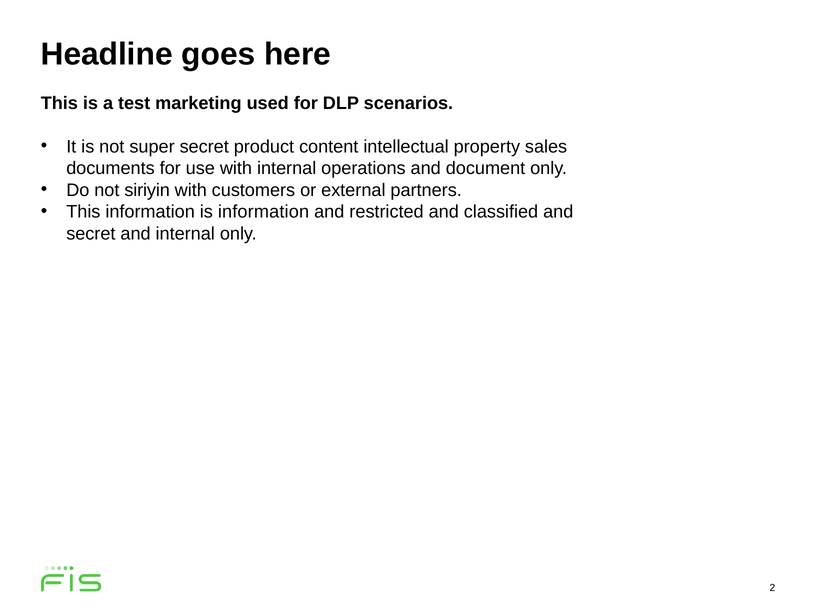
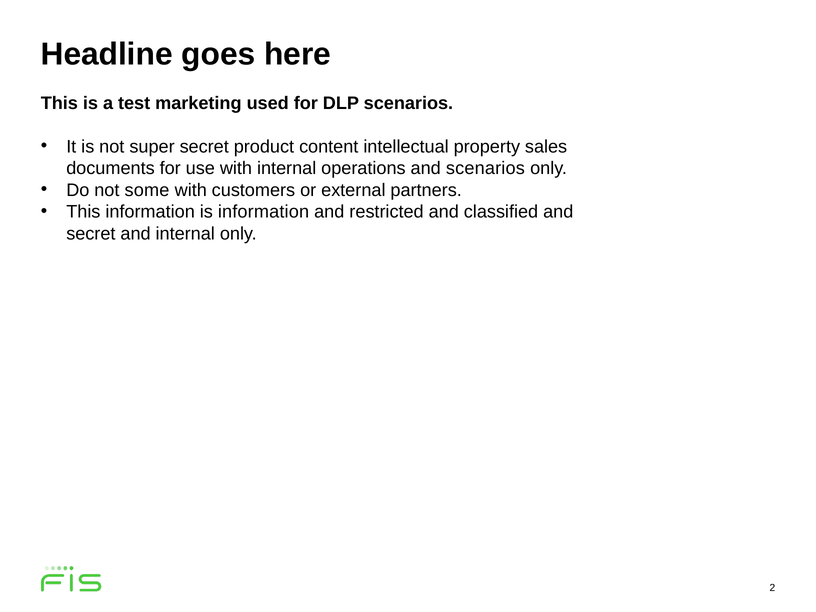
and document: document -> scenarios
siriyin: siriyin -> some
